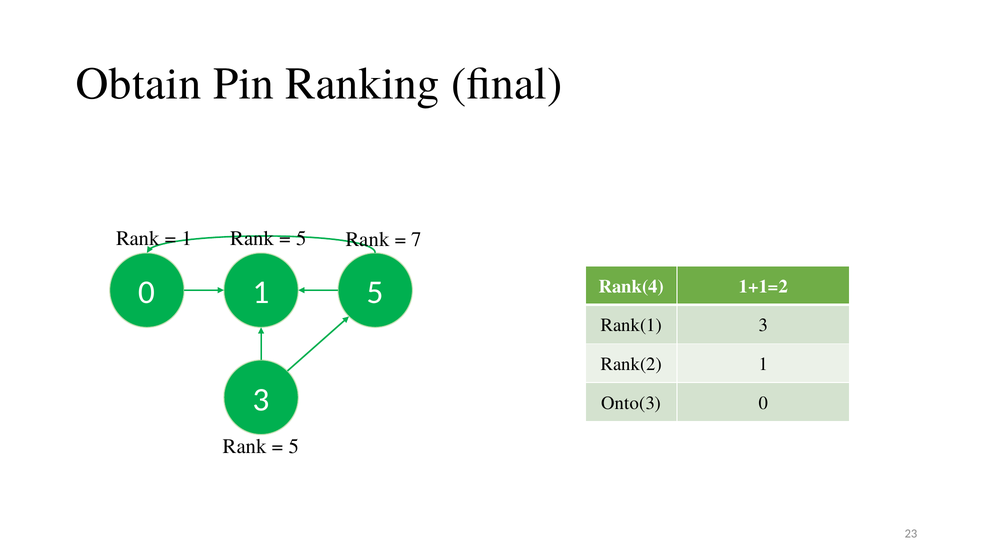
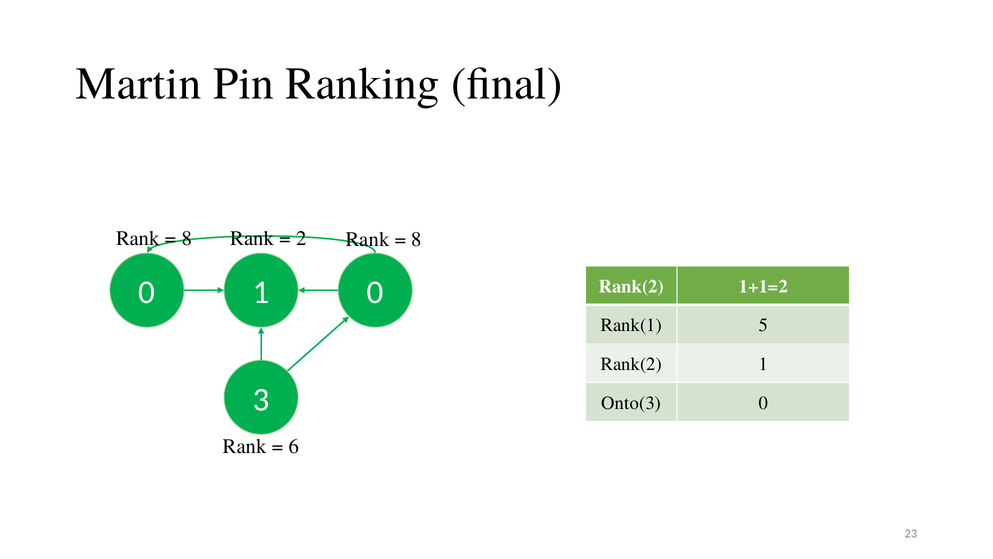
Obtain: Obtain -> Martin
1 at (187, 238): 1 -> 8
5 at (301, 238): 5 -> 2
7 at (417, 239): 7 -> 8
1 5: 5 -> 0
Rank(4 at (631, 286): Rank(4 -> Rank(2
Rank(1 3: 3 -> 5
5 at (294, 446): 5 -> 6
